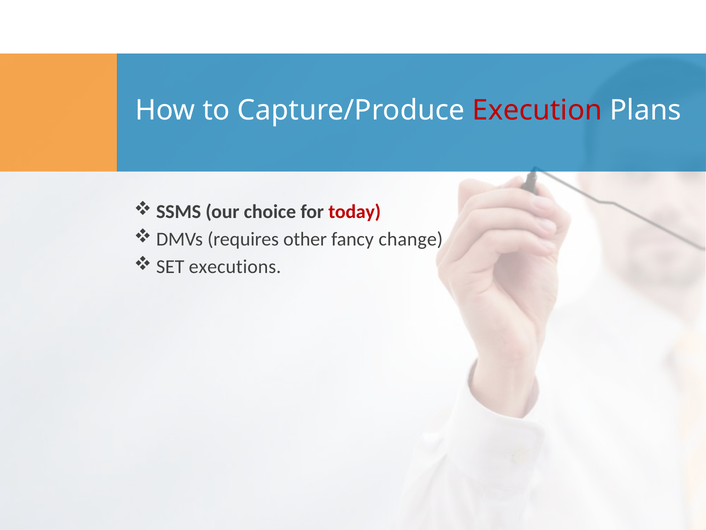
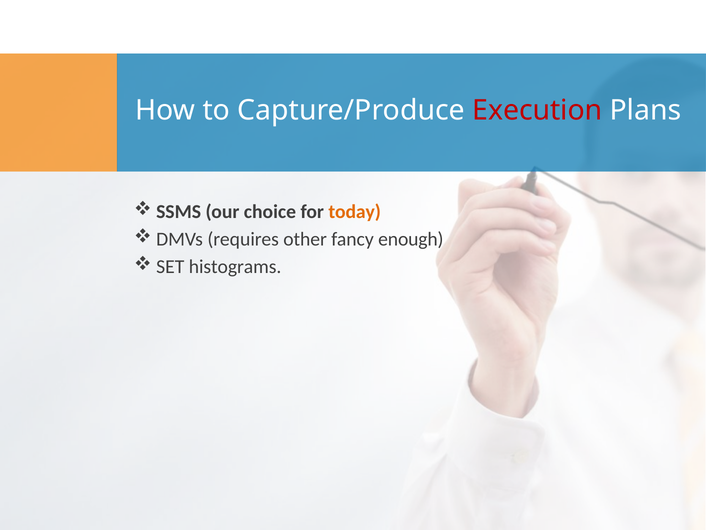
today colour: red -> orange
change: change -> enough
executions: executions -> histograms
